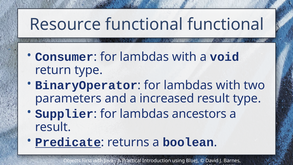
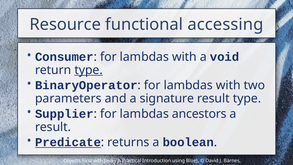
functional functional: functional -> accessing
type at (89, 70) underline: none -> present
increased: increased -> signature
